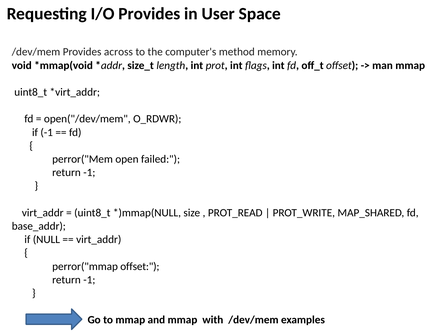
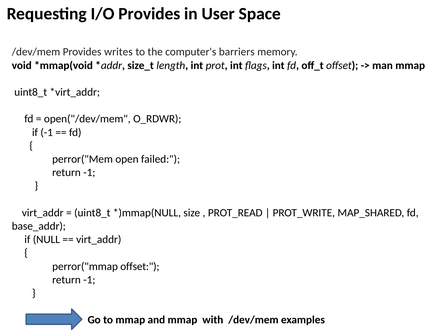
across: across -> writes
method: method -> barriers
